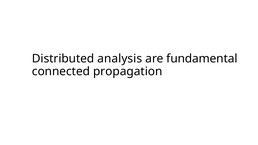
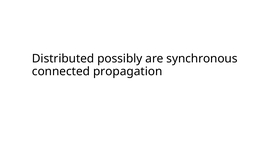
analysis: analysis -> possibly
fundamental: fundamental -> synchronous
